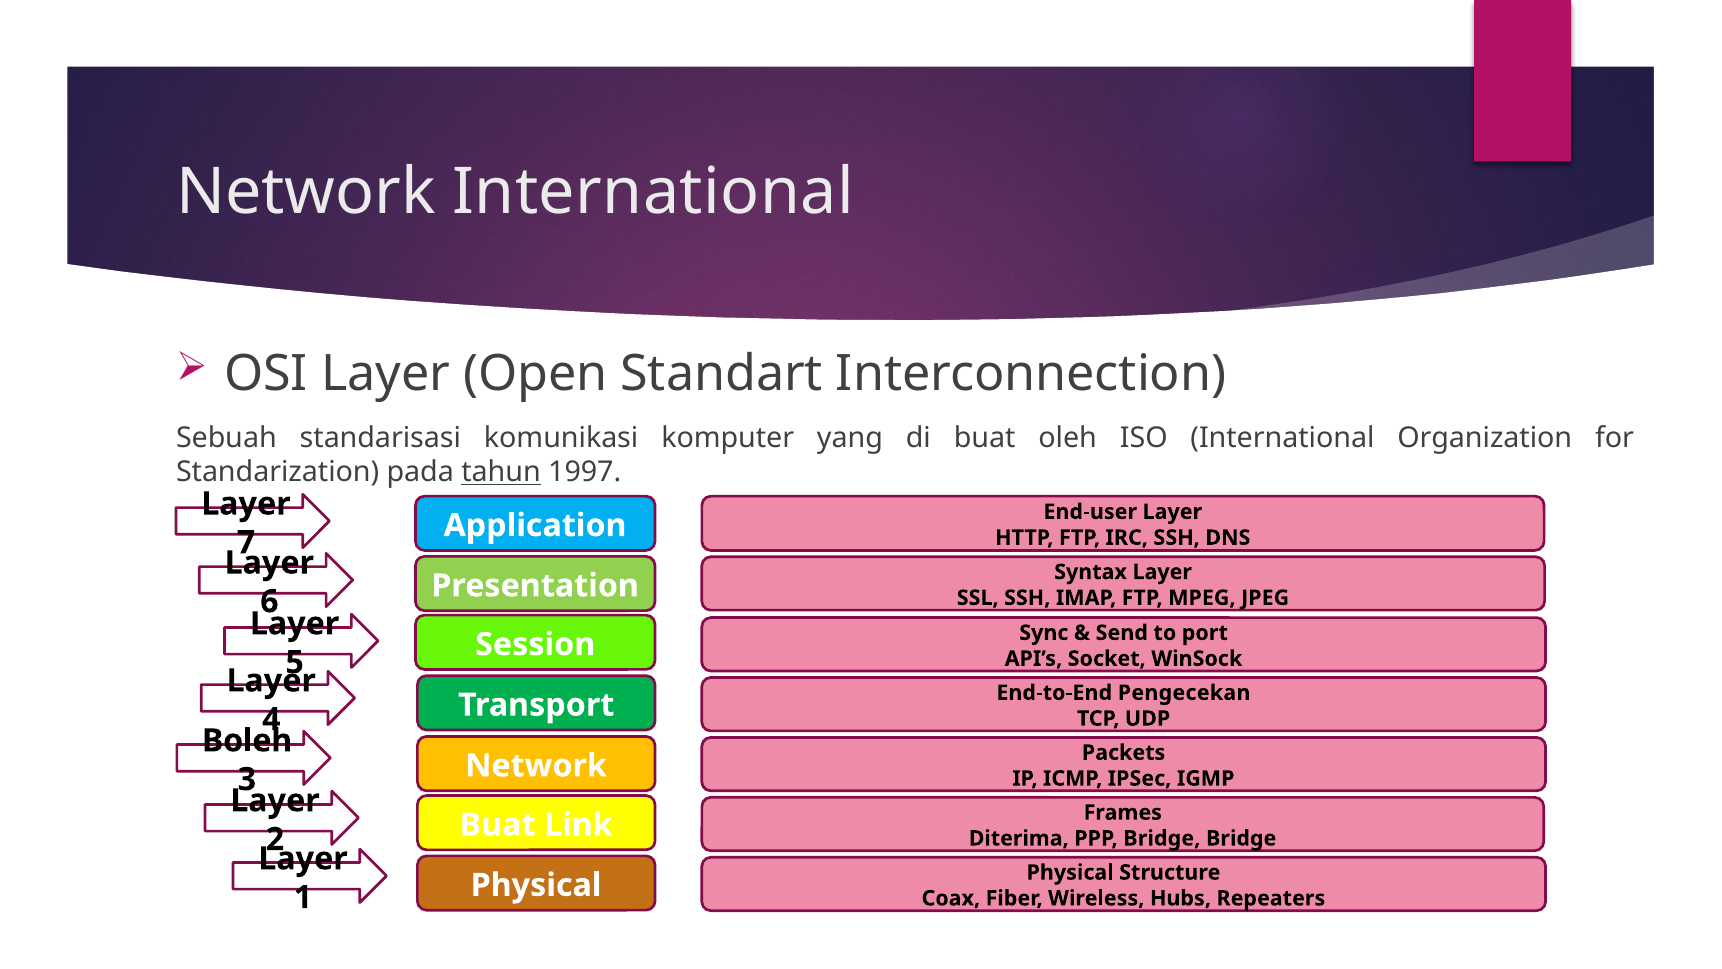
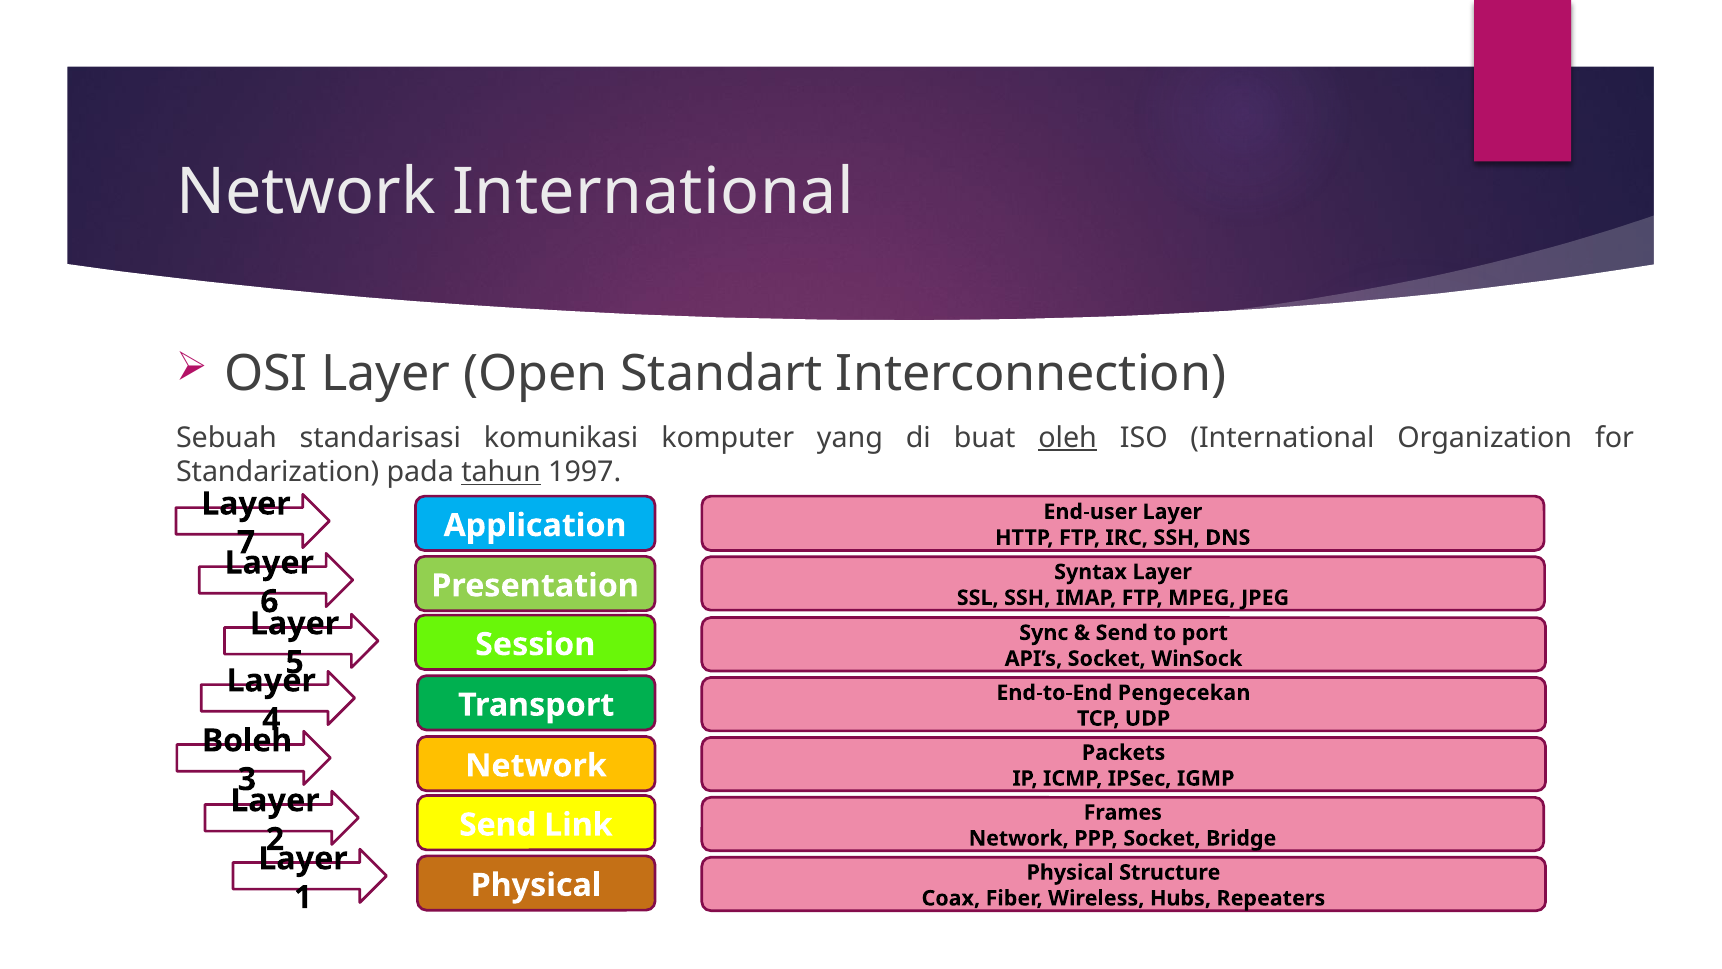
oleh underline: none -> present
Buat at (498, 825): Buat -> Send
Diterima at (1019, 838): Diterima -> Network
PPP Bridge: Bridge -> Socket
